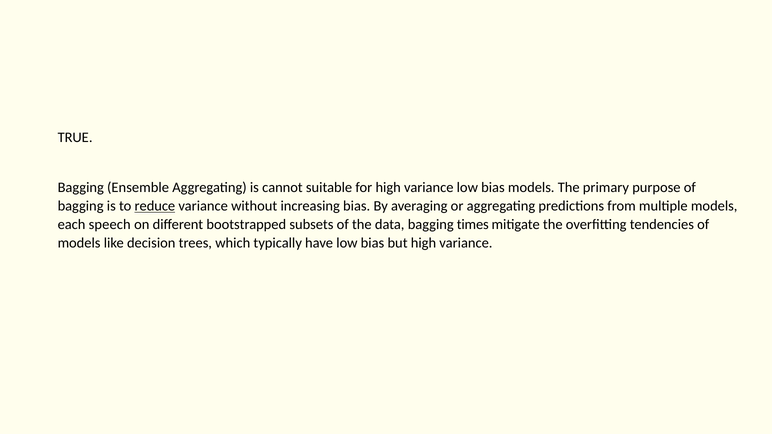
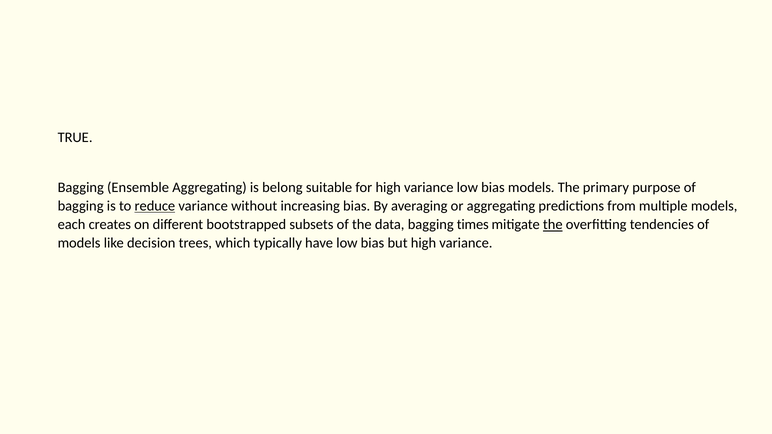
cannot: cannot -> belong
speech: speech -> creates
the at (553, 225) underline: none -> present
